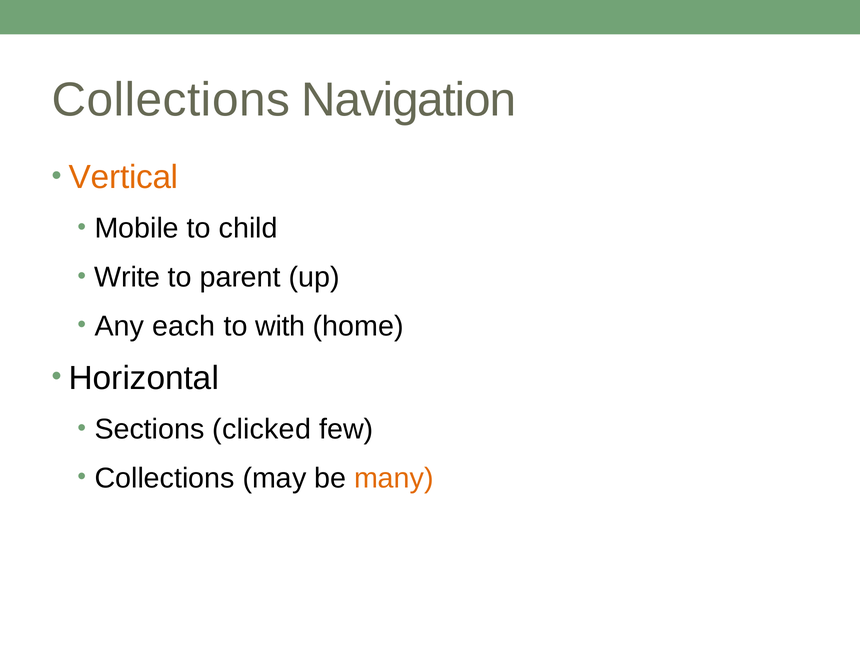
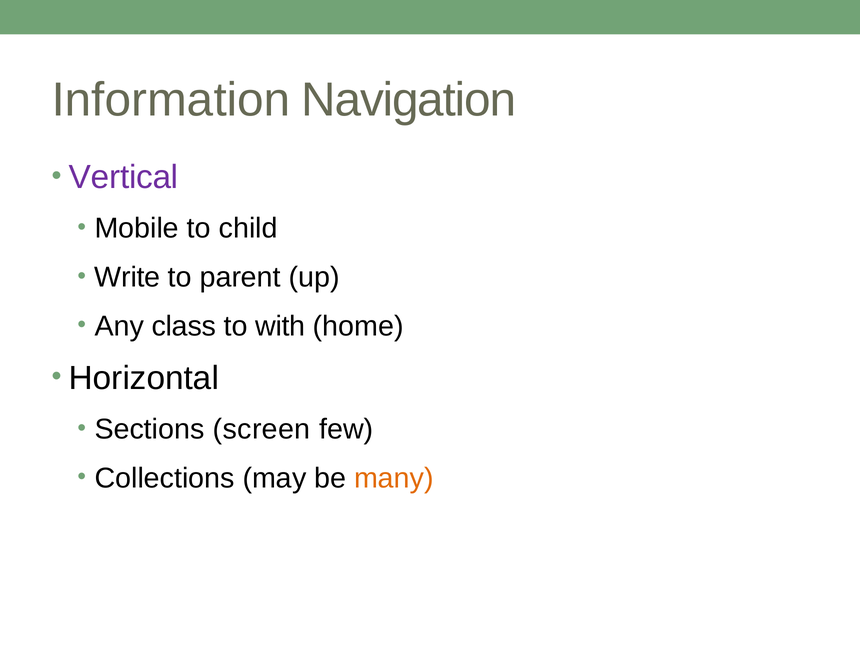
Collections at (171, 100): Collections -> Information
Vertical colour: orange -> purple
each: each -> class
clicked: clicked -> screen
